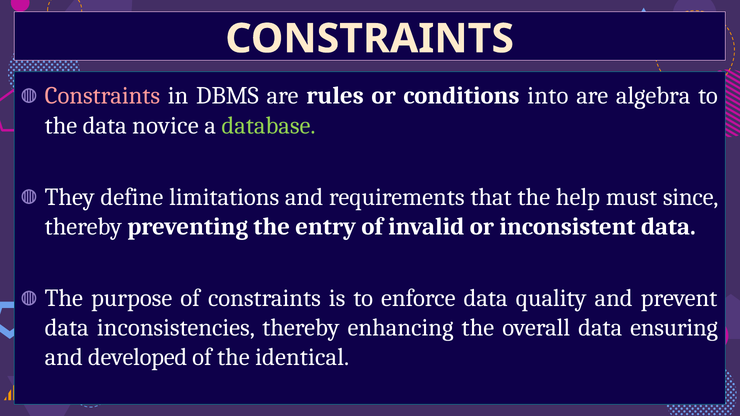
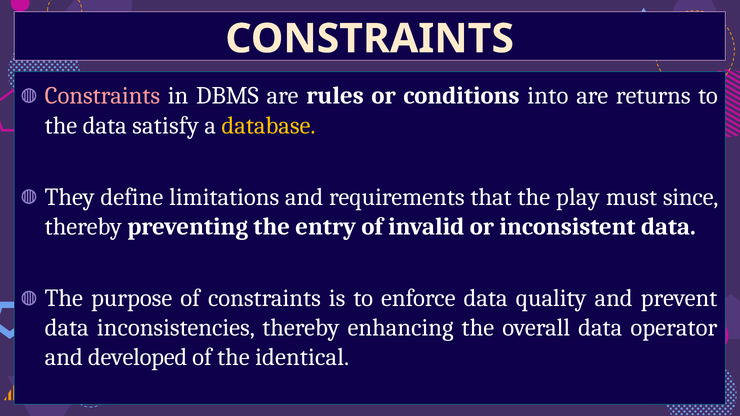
algebra: algebra -> returns
novice: novice -> satisfy
database colour: light green -> yellow
help: help -> play
ensuring: ensuring -> operator
